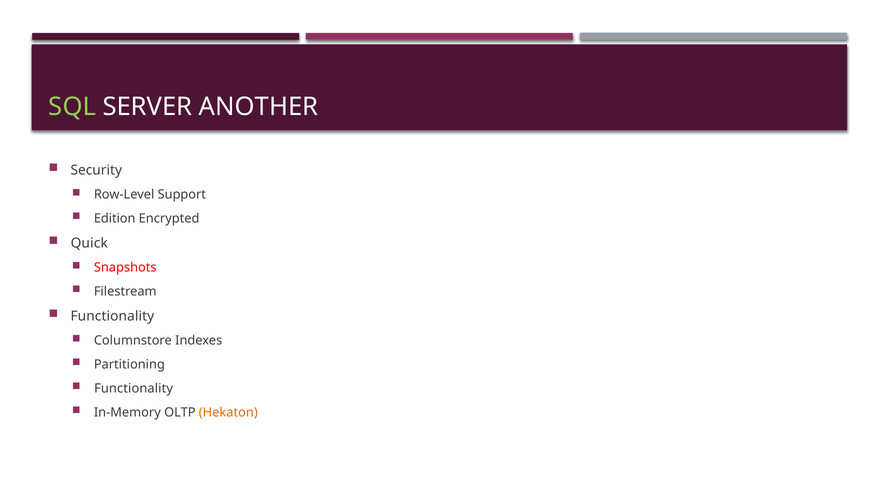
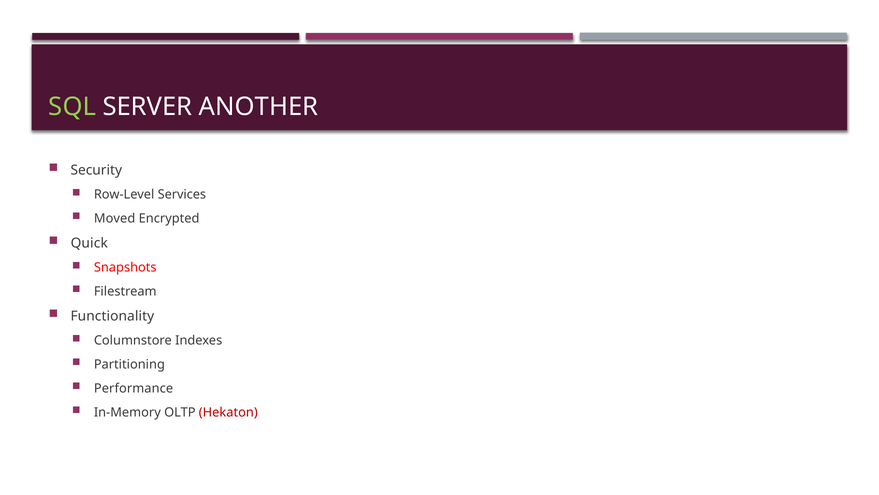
Support: Support -> Services
Edition: Edition -> Moved
Functionality at (134, 388): Functionality -> Performance
Hekaton colour: orange -> red
